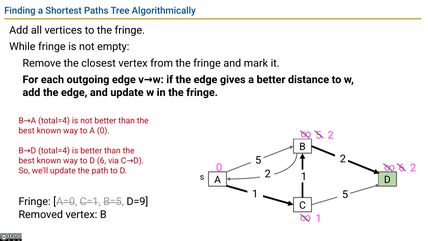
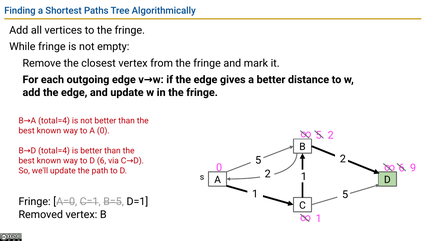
D 2: 2 -> 9
D=9: D=9 -> D=1
